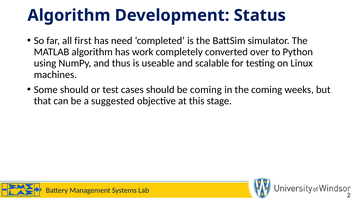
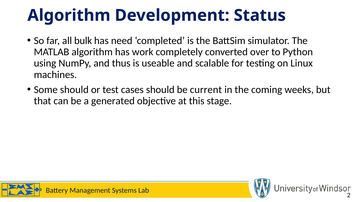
first: first -> bulk
be coming: coming -> current
suggested: suggested -> generated
